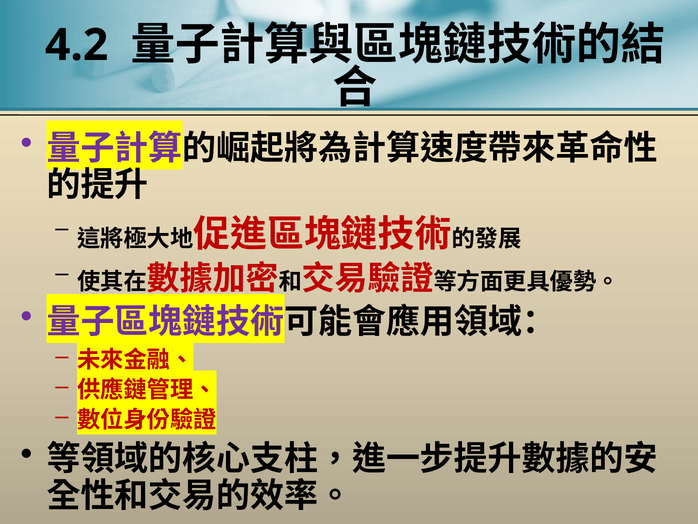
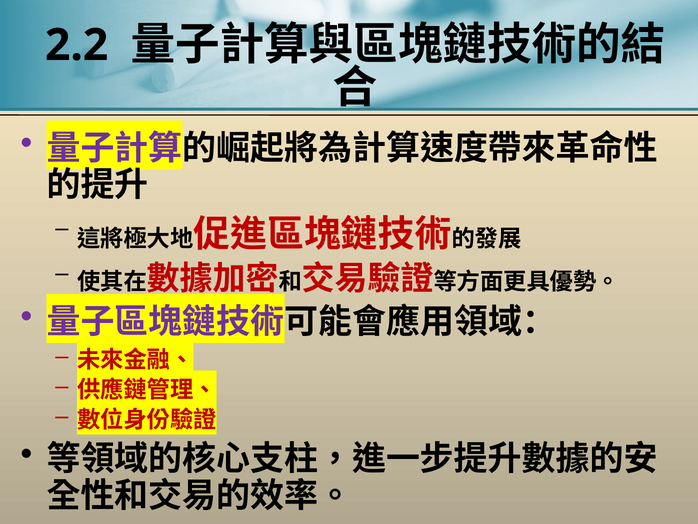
4.2: 4.2 -> 2.2
